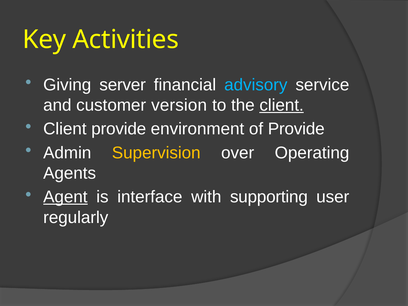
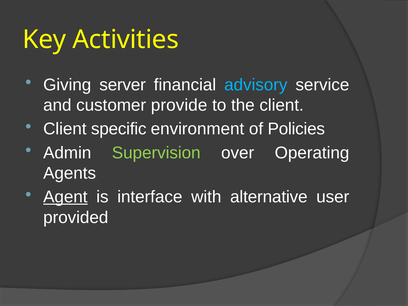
version: version -> provide
client at (282, 105) underline: present -> none
Client provide: provide -> specific
of Provide: Provide -> Policies
Supervision colour: yellow -> light green
supporting: supporting -> alternative
regularly: regularly -> provided
